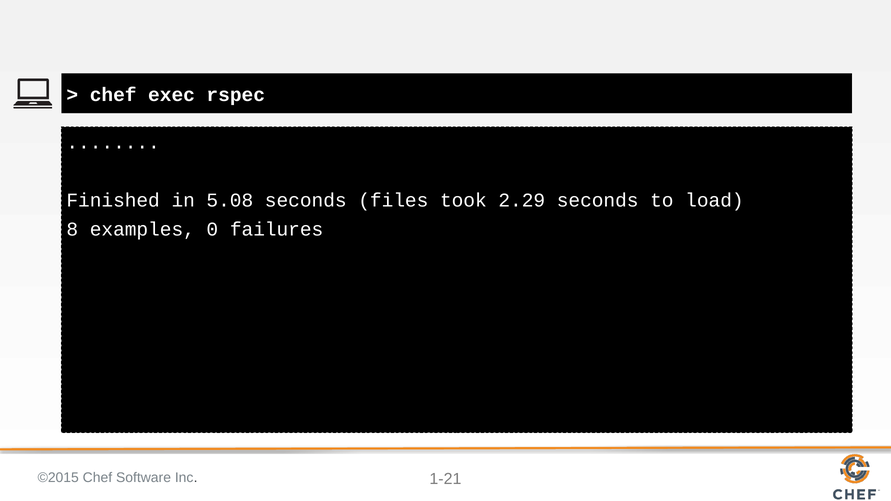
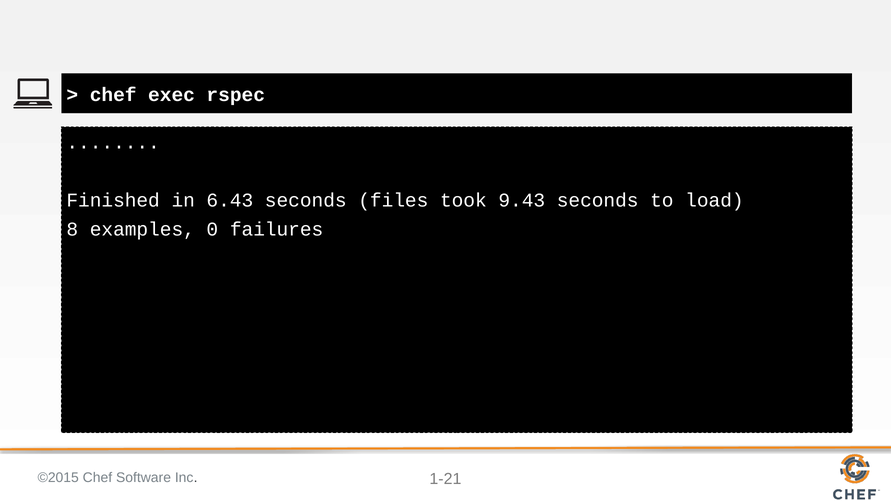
5.08: 5.08 -> 6.43
2.29: 2.29 -> 9.43
